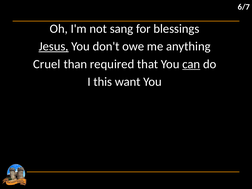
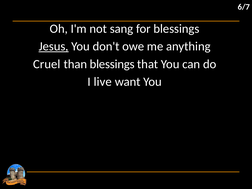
than required: required -> blessings
can underline: present -> none
this: this -> live
